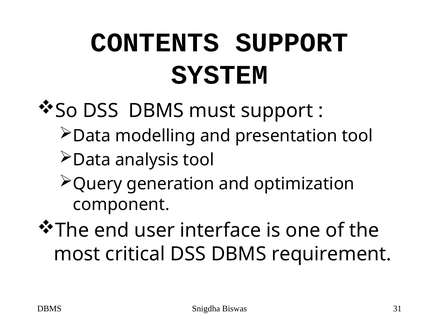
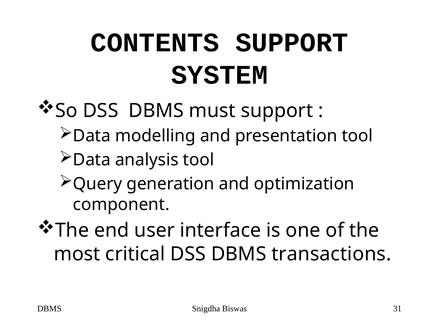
requirement: requirement -> transactions
